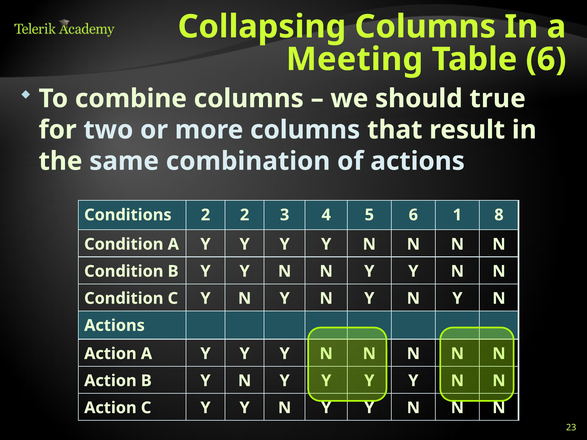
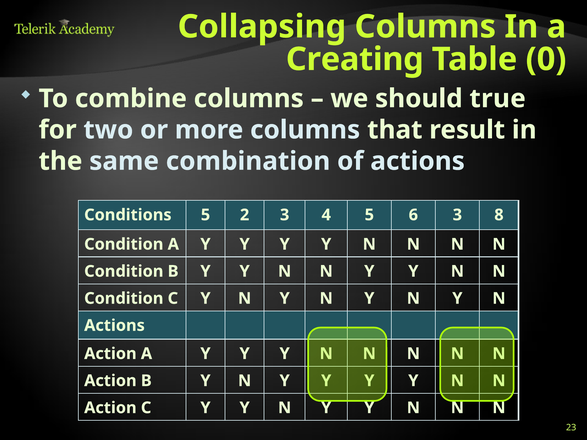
Meeting: Meeting -> Creating
Table 6: 6 -> 0
Conditions 2: 2 -> 5
6 1: 1 -> 3
